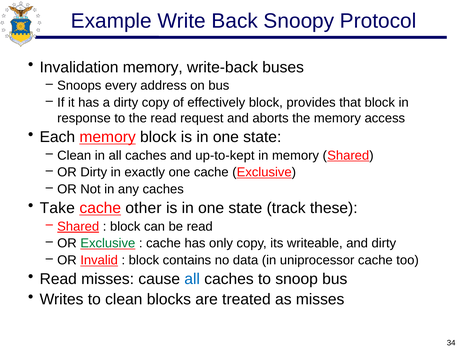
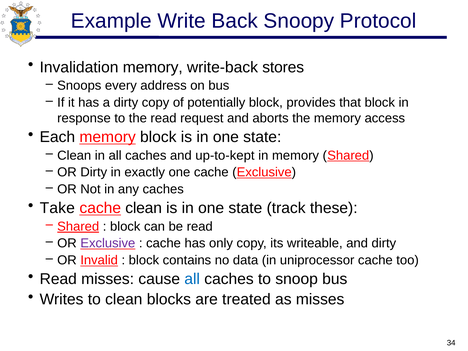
buses: buses -> stores
effectively: effectively -> potentially
cache other: other -> clean
Exclusive at (108, 243) colour: green -> purple
